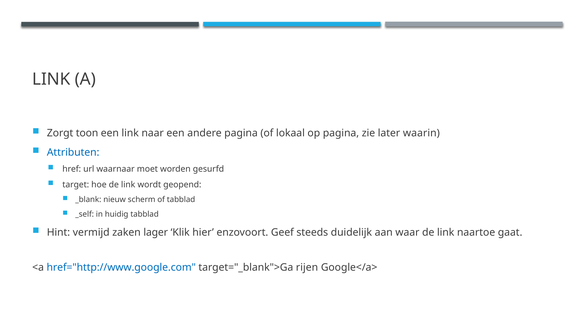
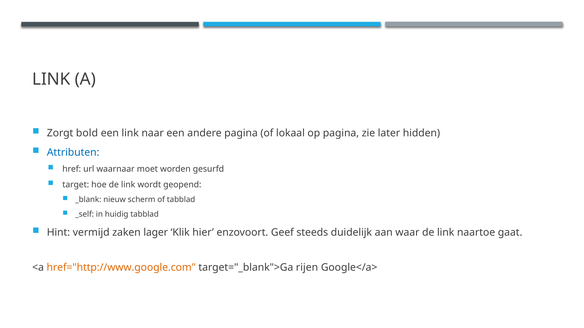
toon: toon -> bold
waarin: waarin -> hidden
href="http://www.google.com colour: blue -> orange
